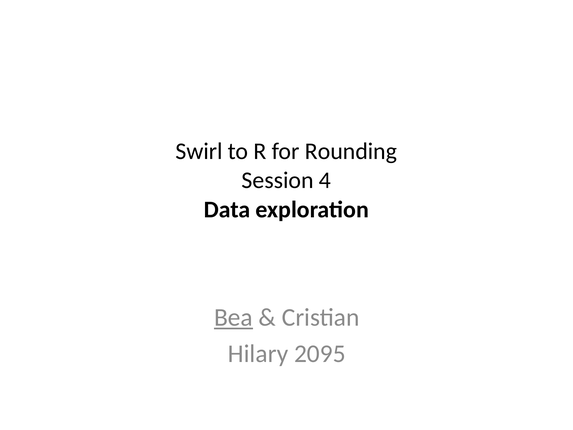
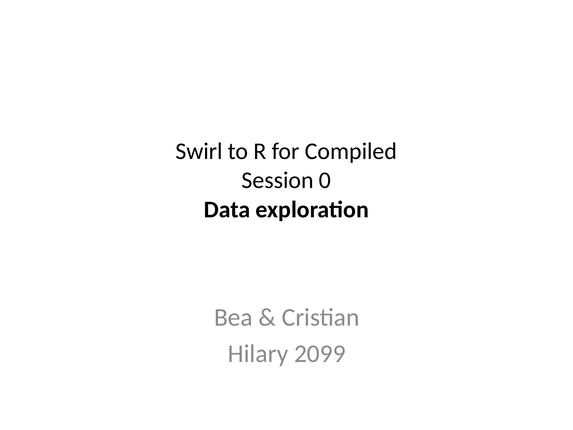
Rounding: Rounding -> Compiled
4: 4 -> 0
Bea underline: present -> none
2095: 2095 -> 2099
